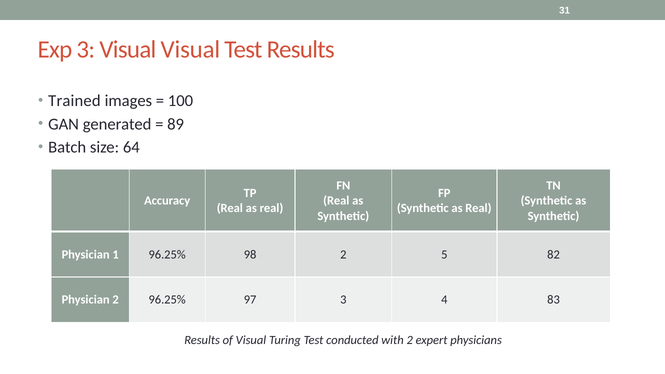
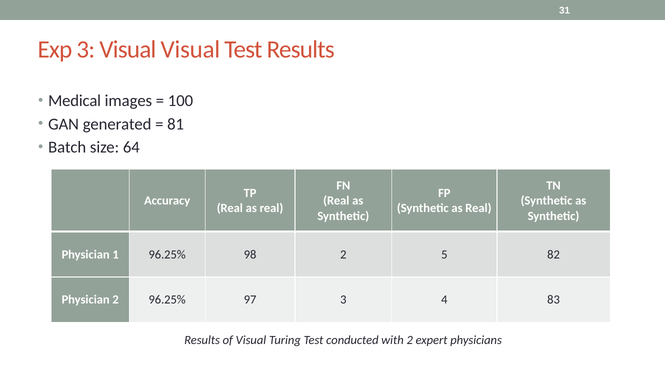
Trained: Trained -> Medical
89: 89 -> 81
